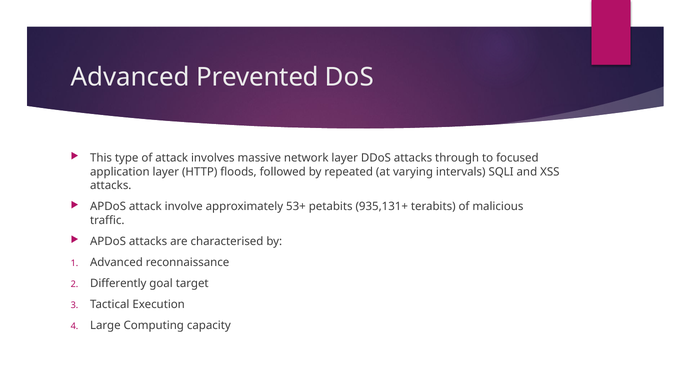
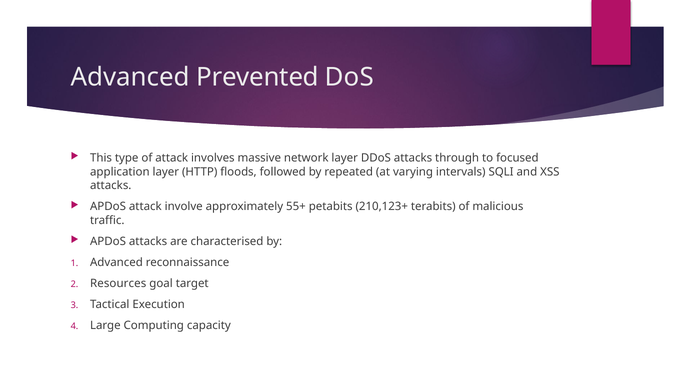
53+: 53+ -> 55+
935,131+: 935,131+ -> 210,123+
Differently: Differently -> Resources
